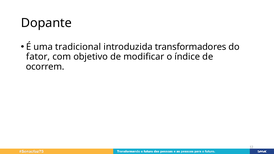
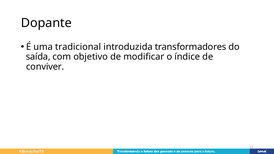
fator: fator -> saída
ocorrem: ocorrem -> conviver
